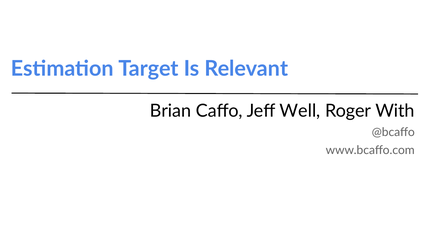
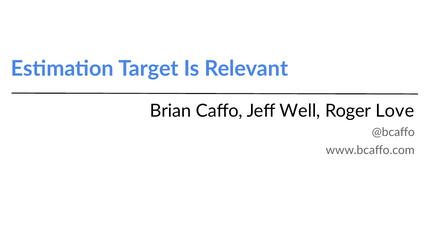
With: With -> Love
